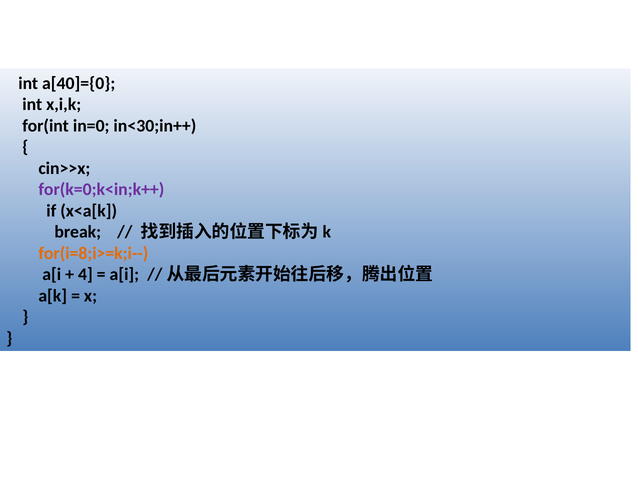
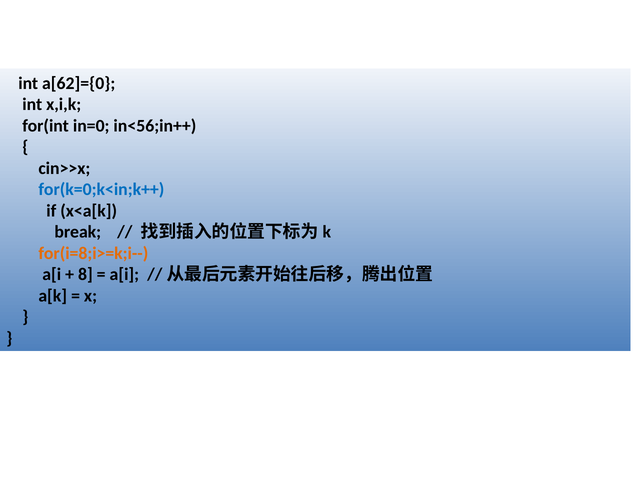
a[40]={0: a[40]={0 -> a[62]={0
in<30;in++: in<30;in++ -> in<56;in++
for(k=0;k<in;k++ colour: purple -> blue
4: 4 -> 8
